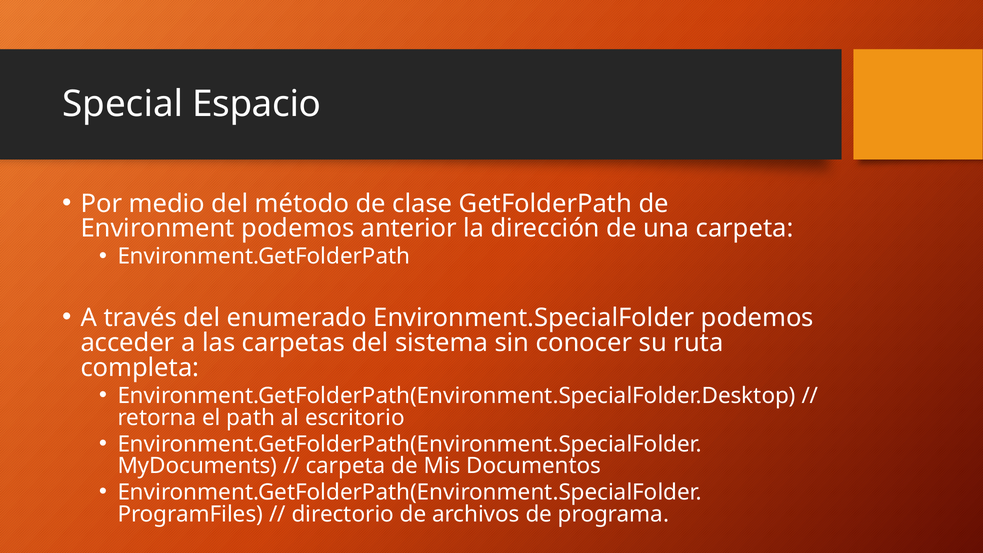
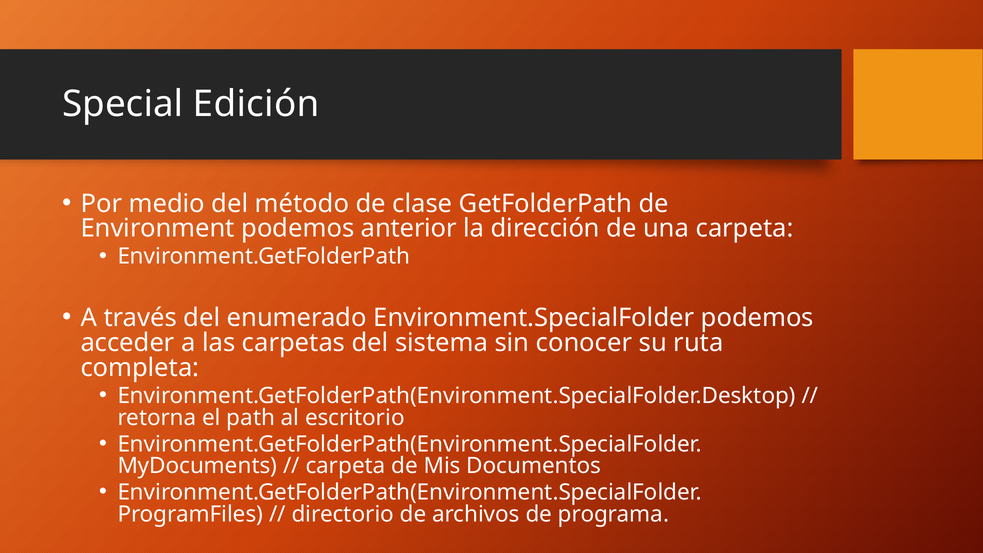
Espacio: Espacio -> Edición
